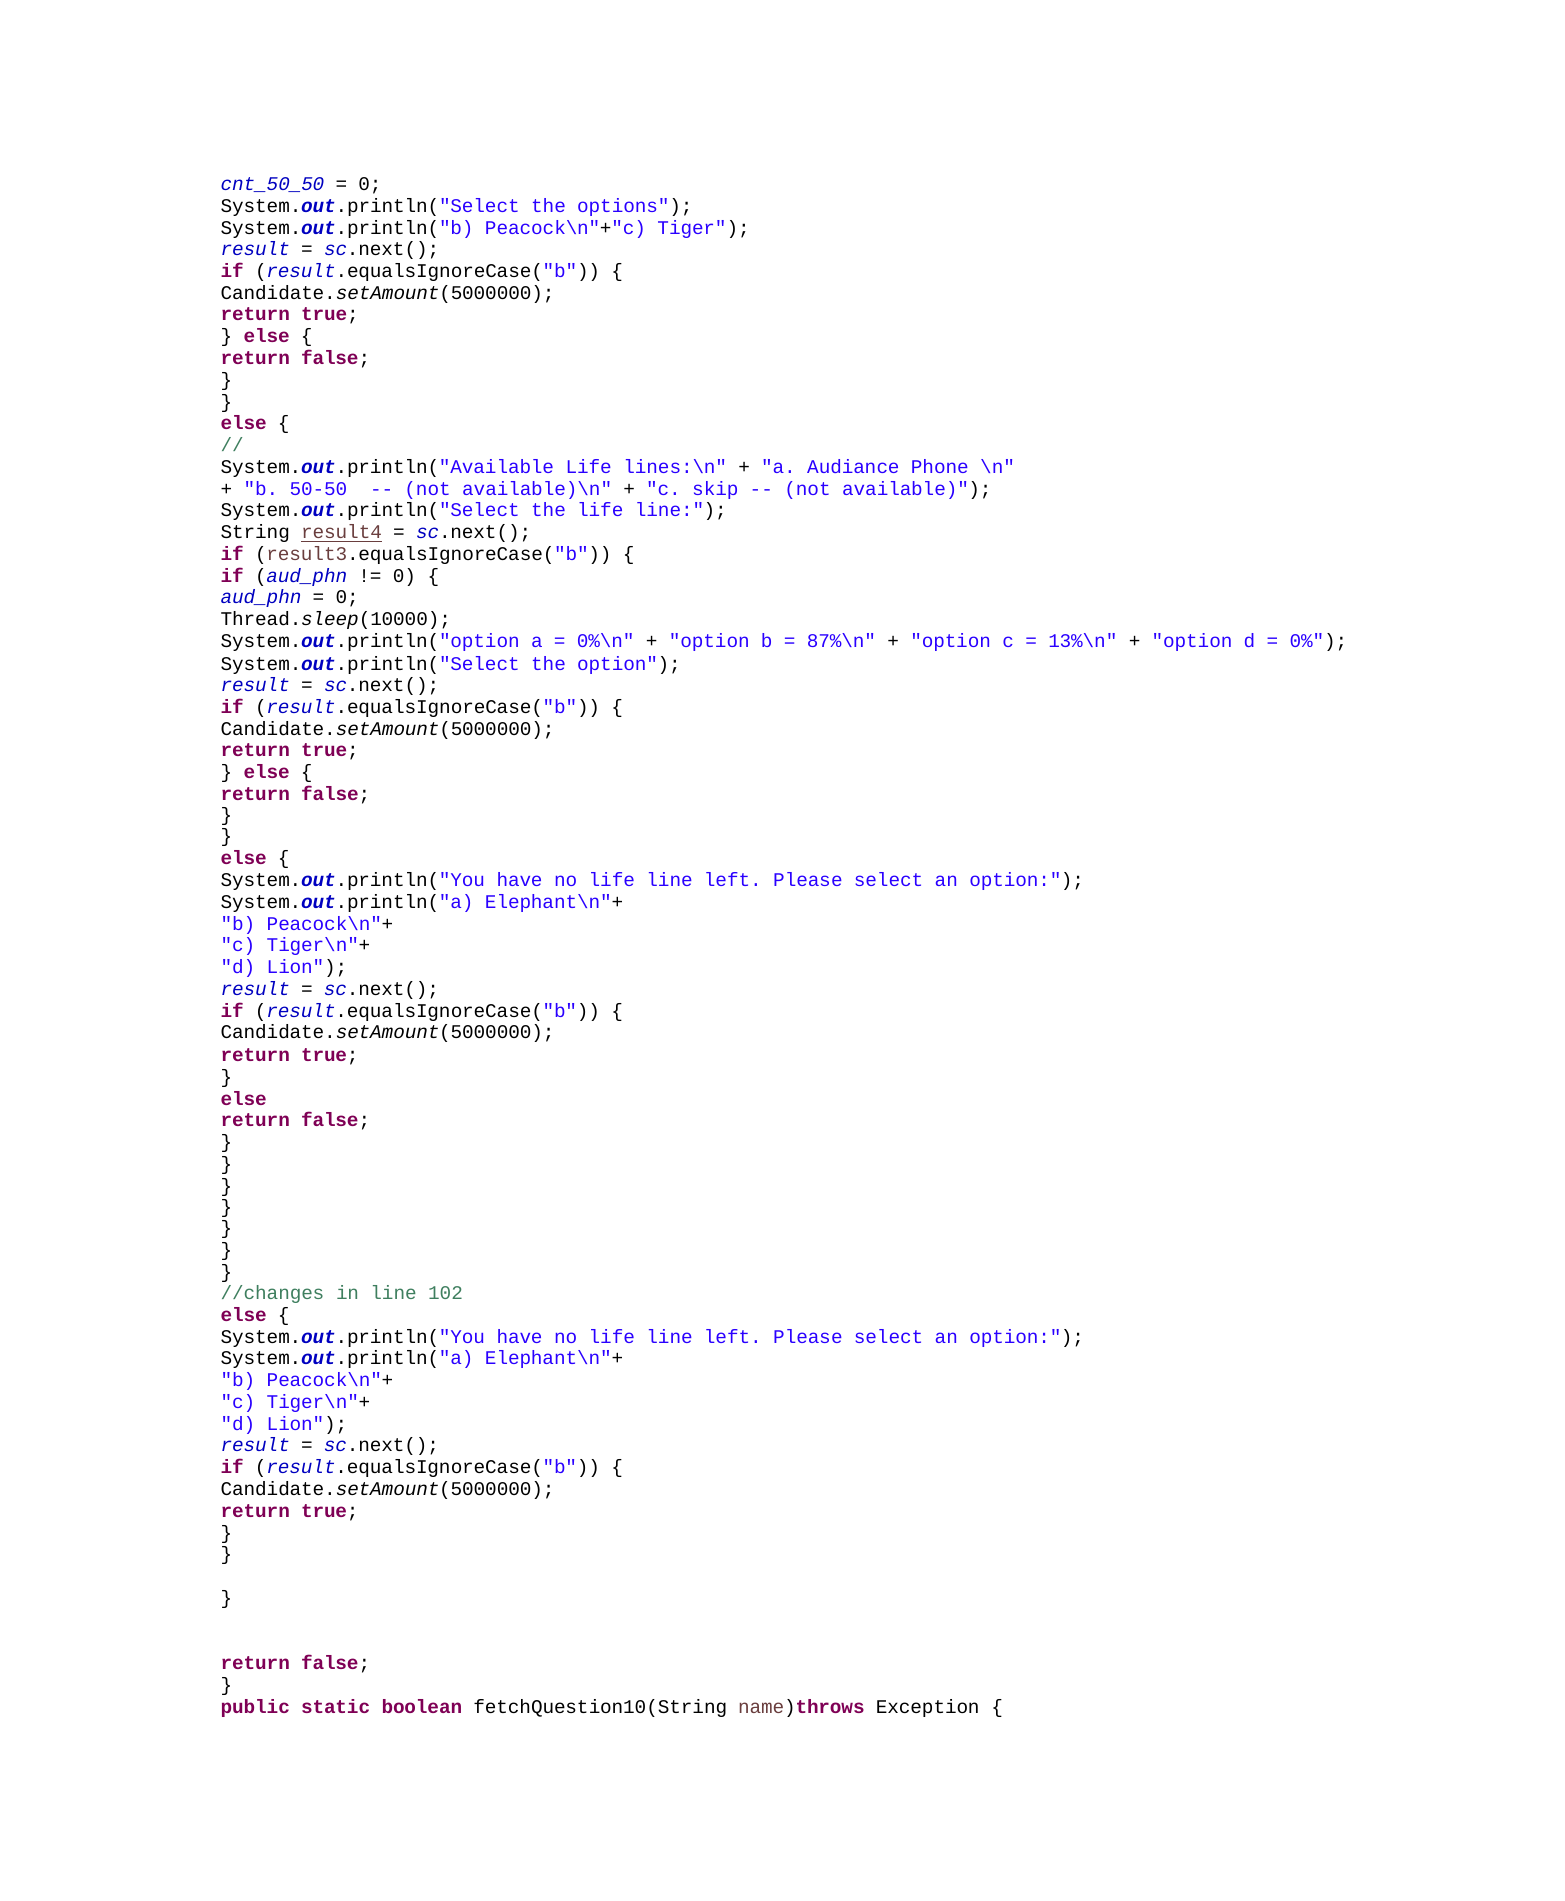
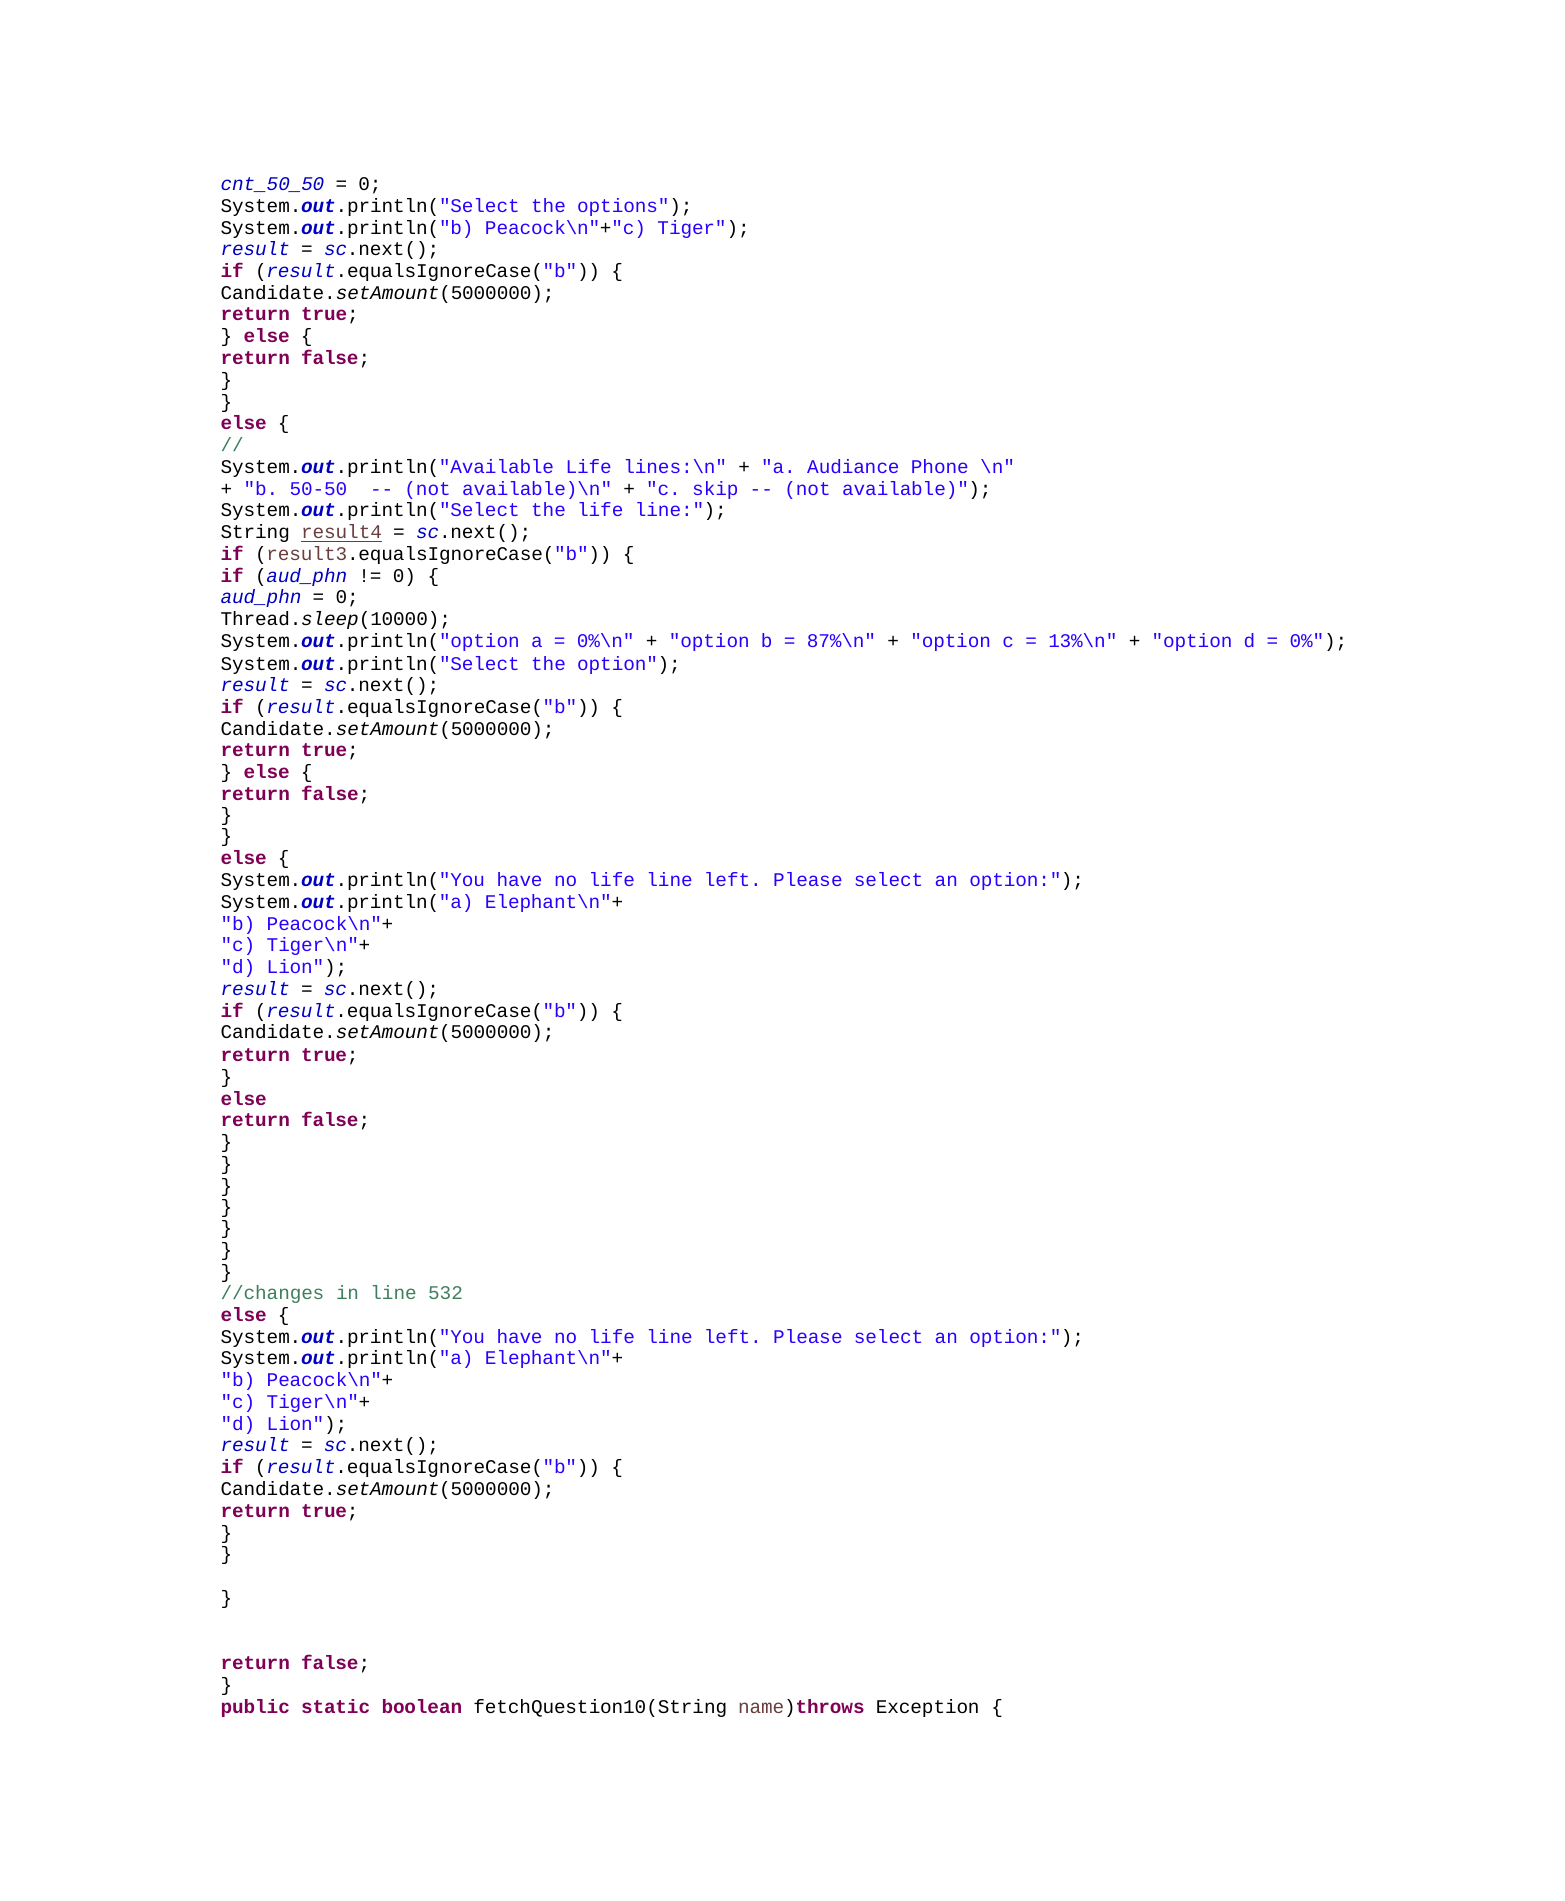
102: 102 -> 532
